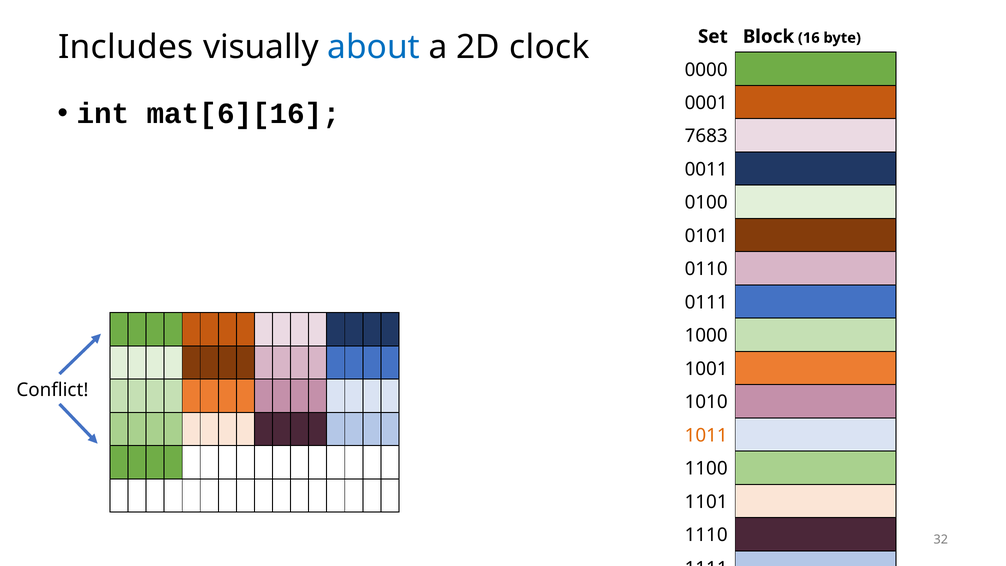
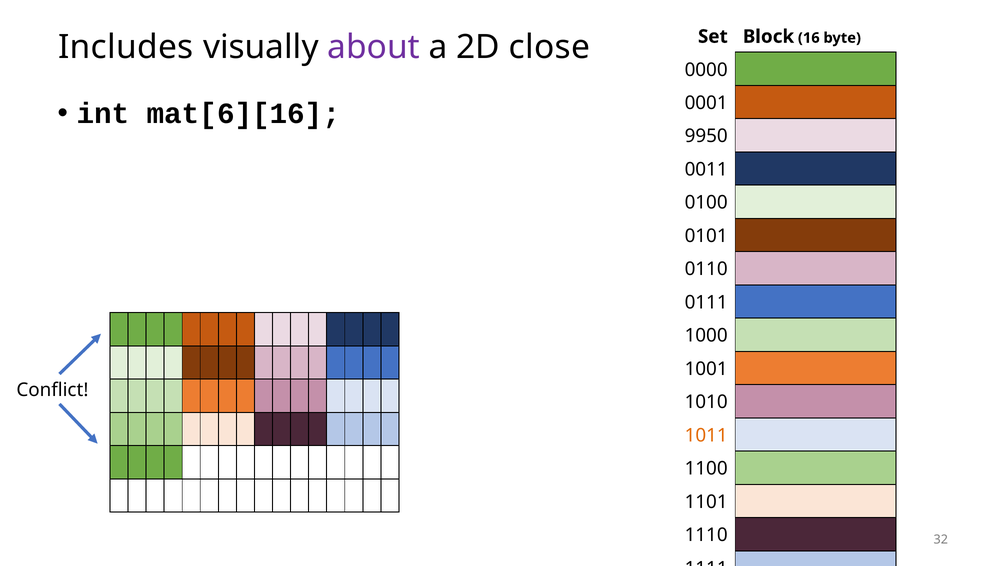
about colour: blue -> purple
clock: clock -> close
7683: 7683 -> 9950
